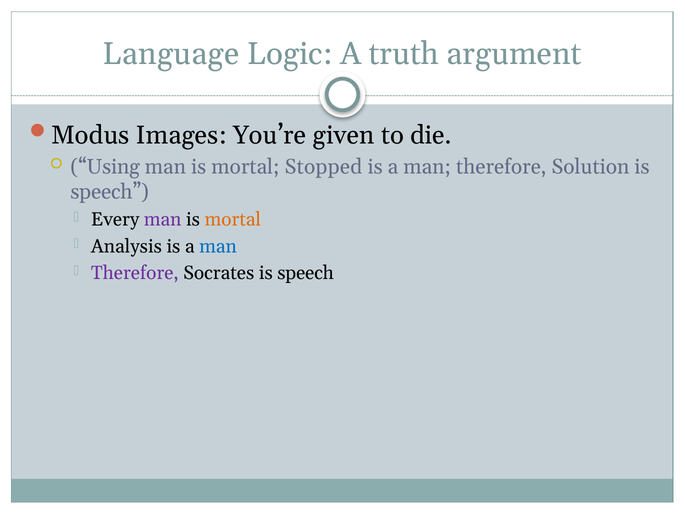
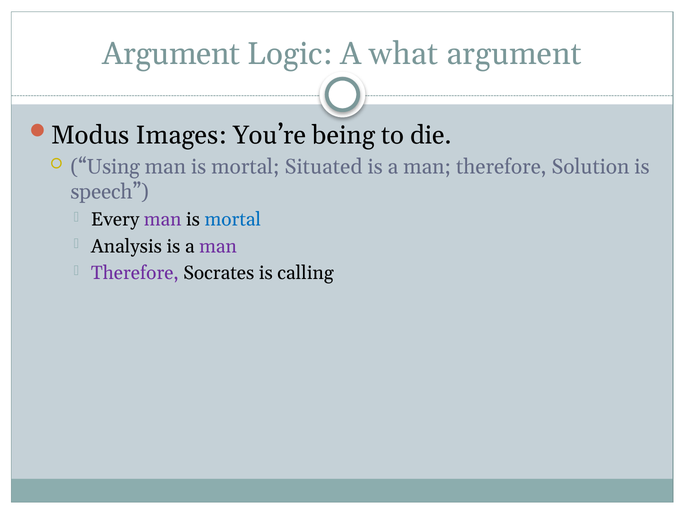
Language at (171, 54): Language -> Argument
truth: truth -> what
given: given -> being
Stopped: Stopped -> Situated
mortal at (233, 220) colour: orange -> blue
man at (218, 246) colour: blue -> purple
Socrates is speech: speech -> calling
